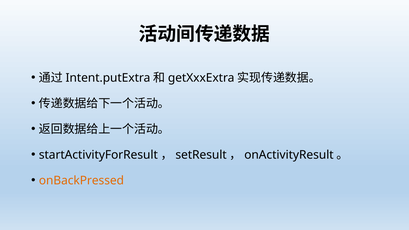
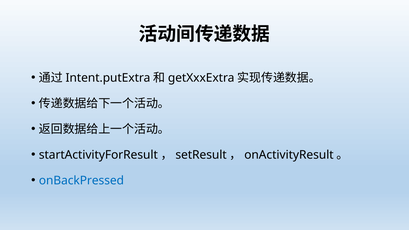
onBackPressed colour: orange -> blue
